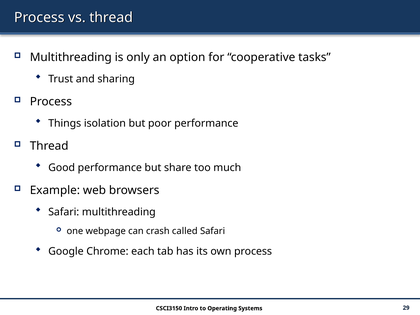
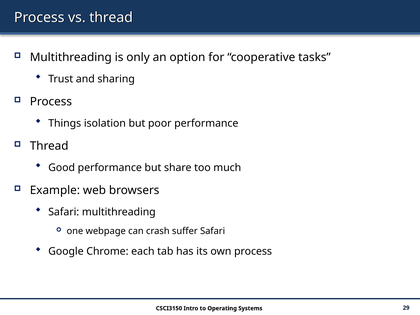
called: called -> suffer
